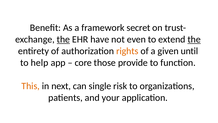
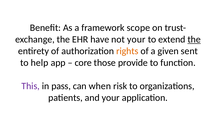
secret: secret -> scope
the at (63, 39) underline: present -> none
not even: even -> your
until: until -> sent
This colour: orange -> purple
next: next -> pass
single: single -> when
